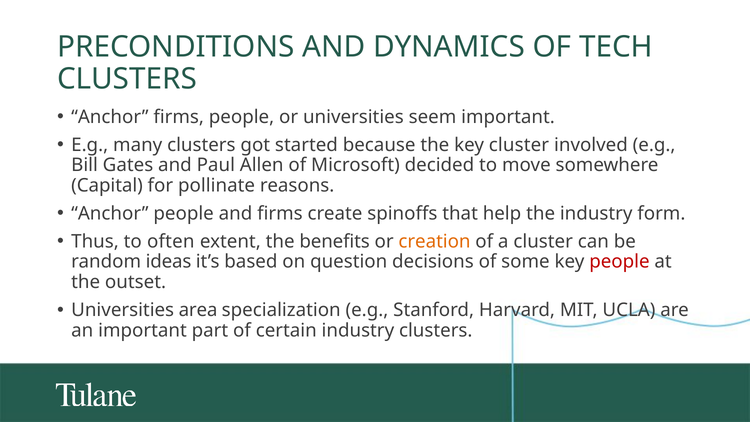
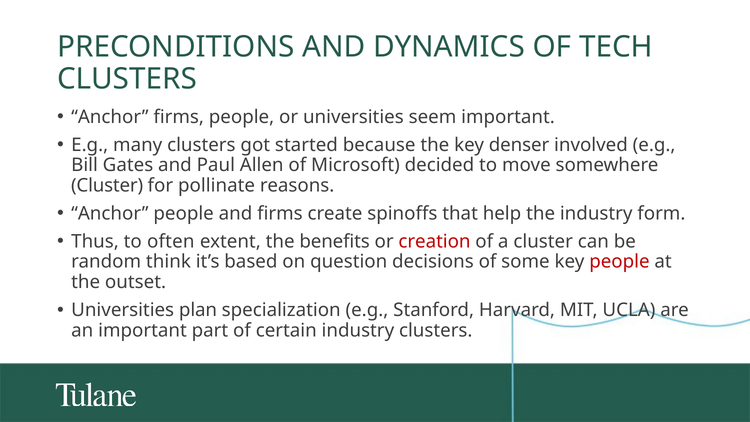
key cluster: cluster -> denser
Capital at (107, 185): Capital -> Cluster
creation colour: orange -> red
ideas: ideas -> think
area: area -> plan
